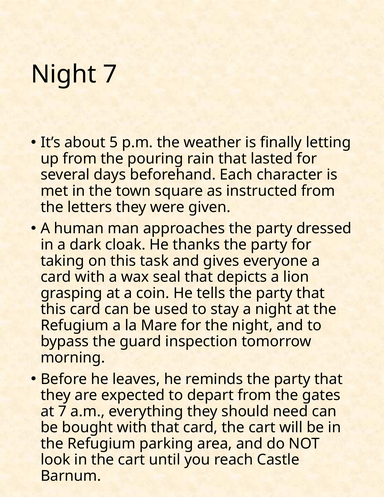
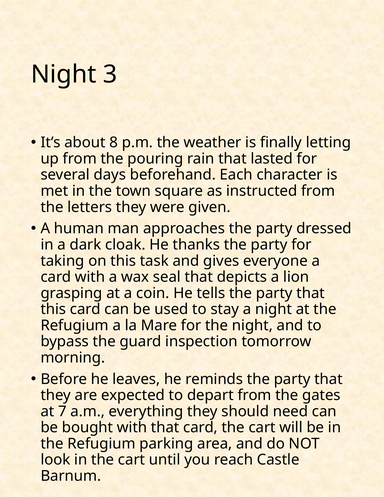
Night 7: 7 -> 3
5: 5 -> 8
